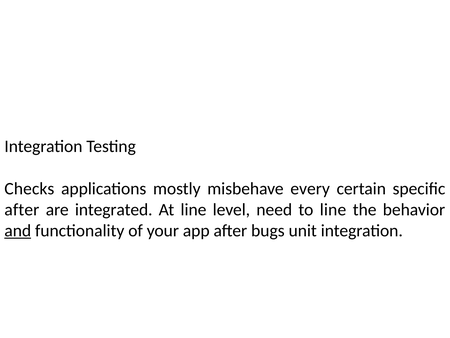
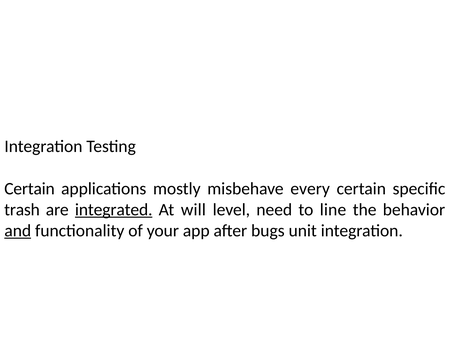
Checks at (29, 188): Checks -> Certain
after at (22, 209): after -> trash
integrated underline: none -> present
At line: line -> will
